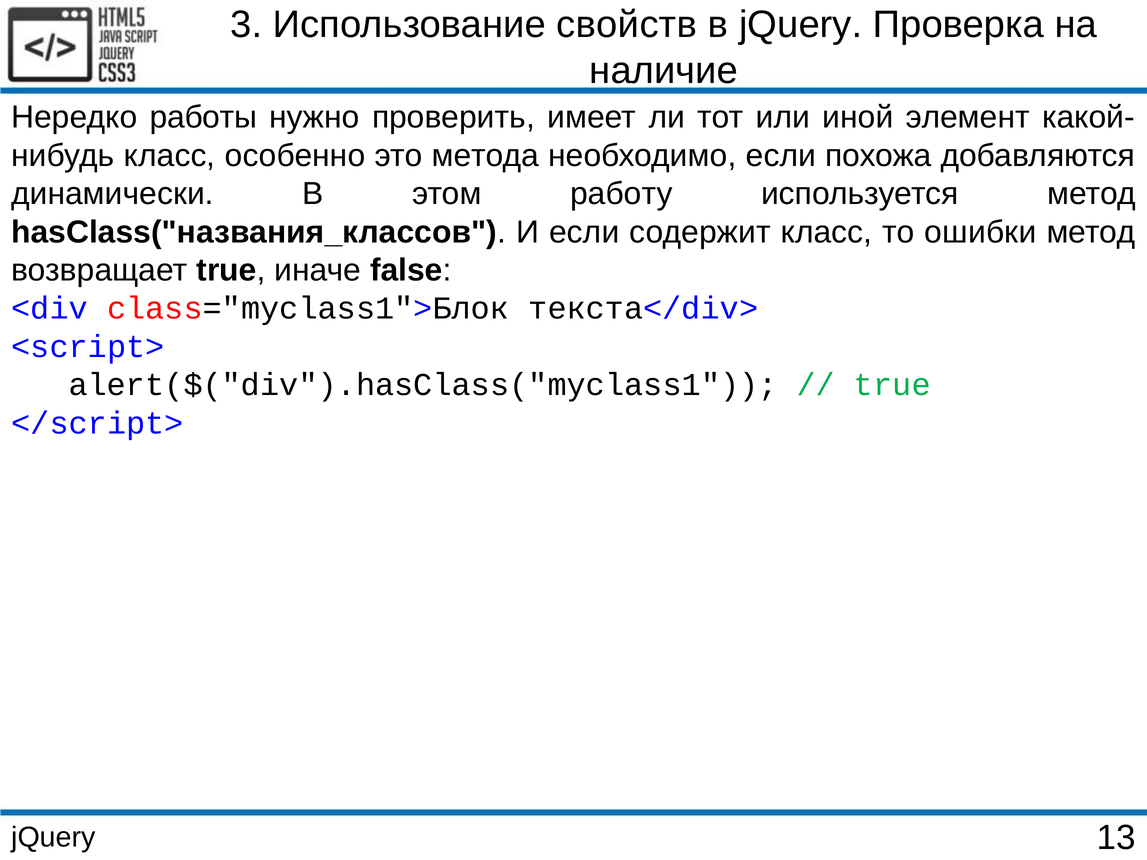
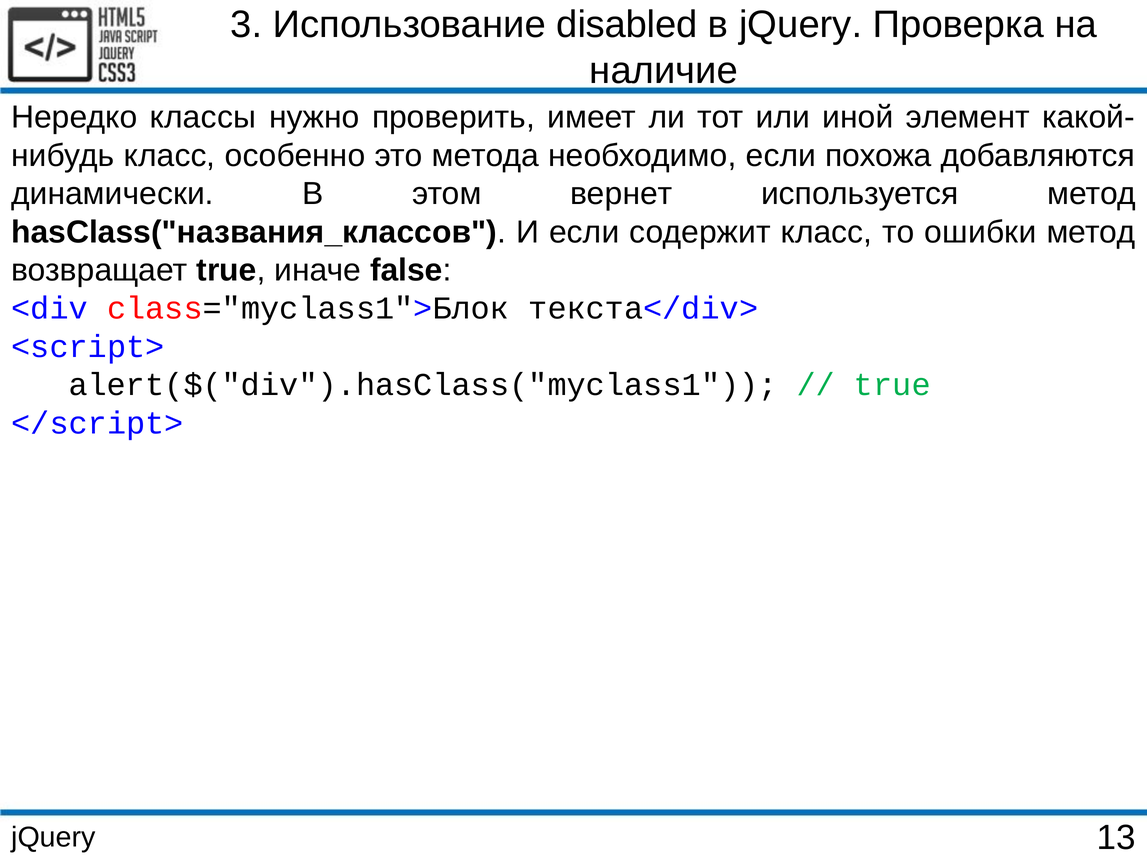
свойств: свойств -> disabled
работы: работы -> классы
работу: работу -> вернет
